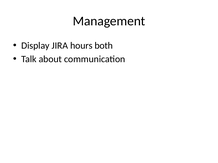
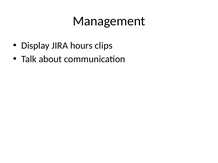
both: both -> clips
